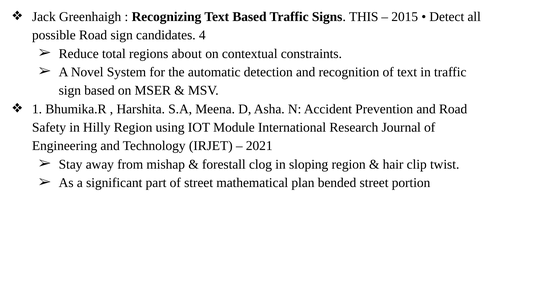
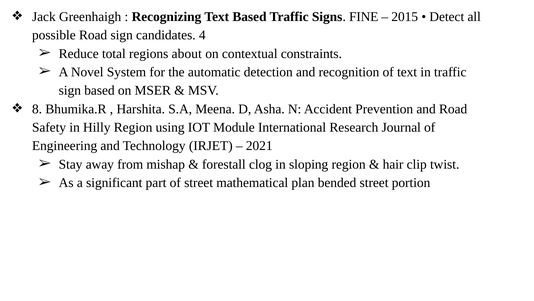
THIS: THIS -> FINE
1: 1 -> 8
